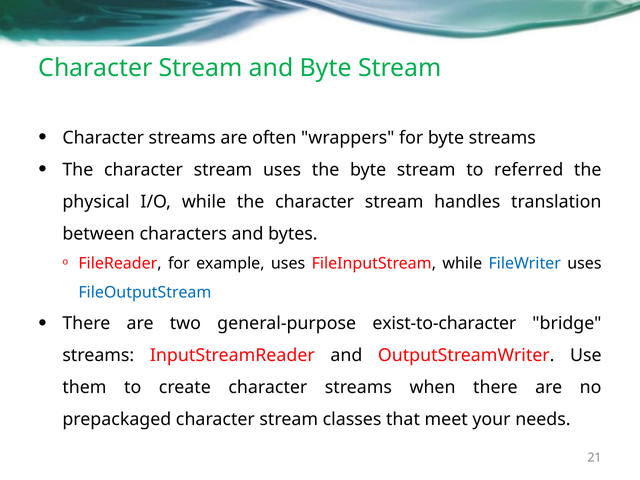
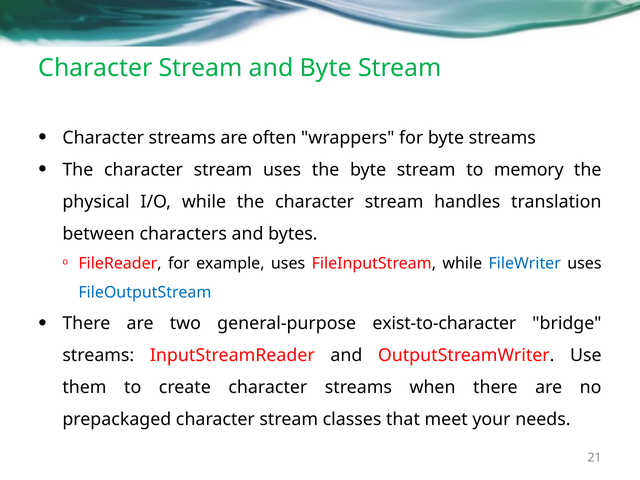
referred: referred -> memory
